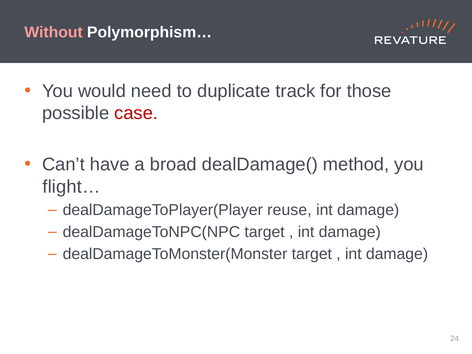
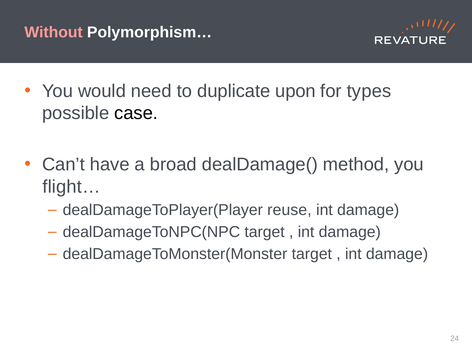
track: track -> upon
those: those -> types
case colour: red -> black
